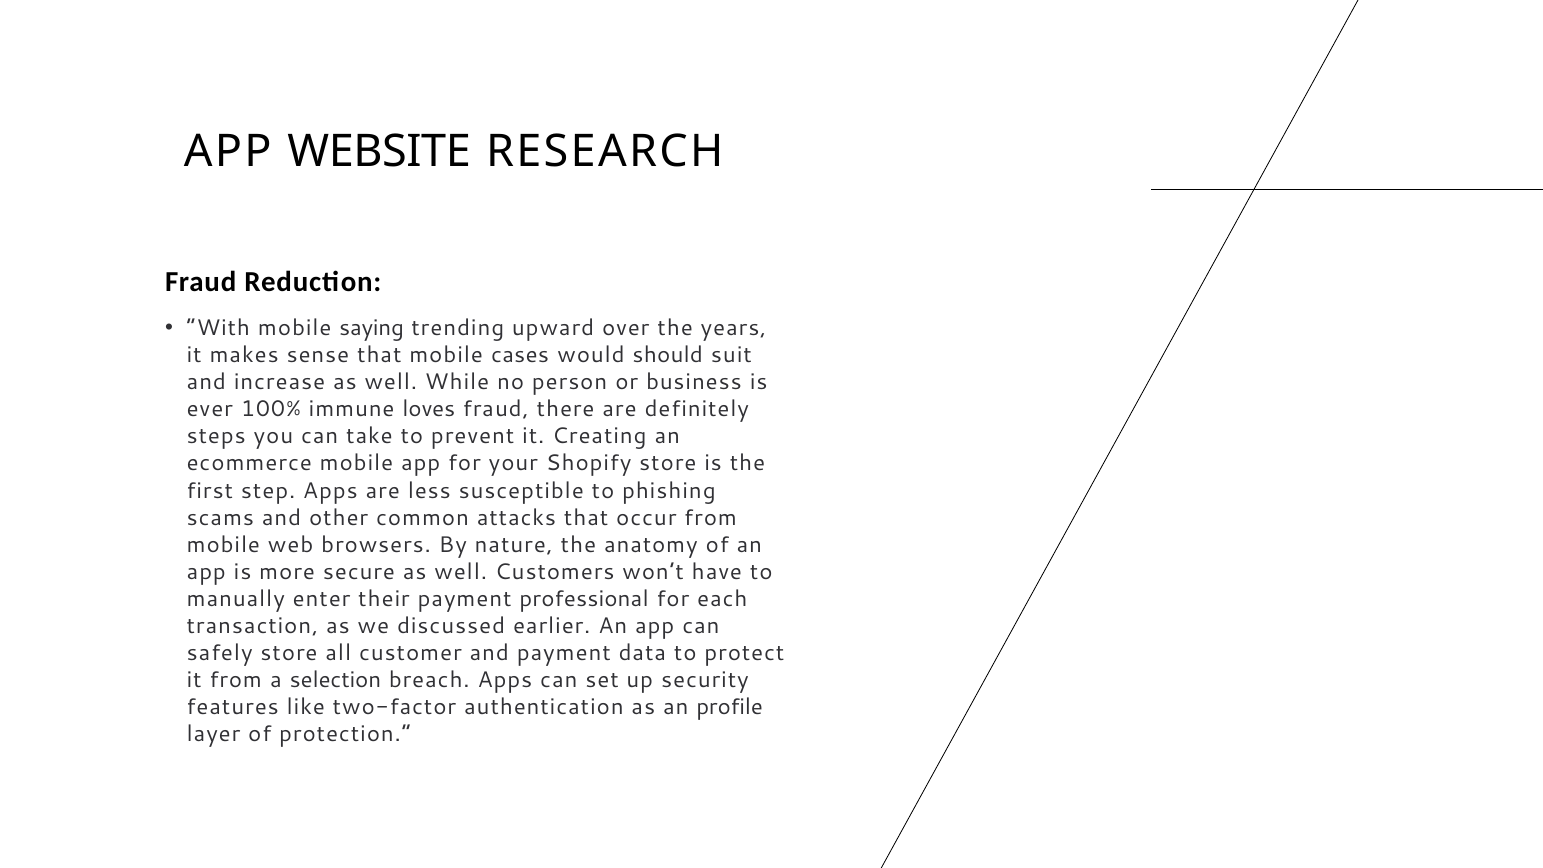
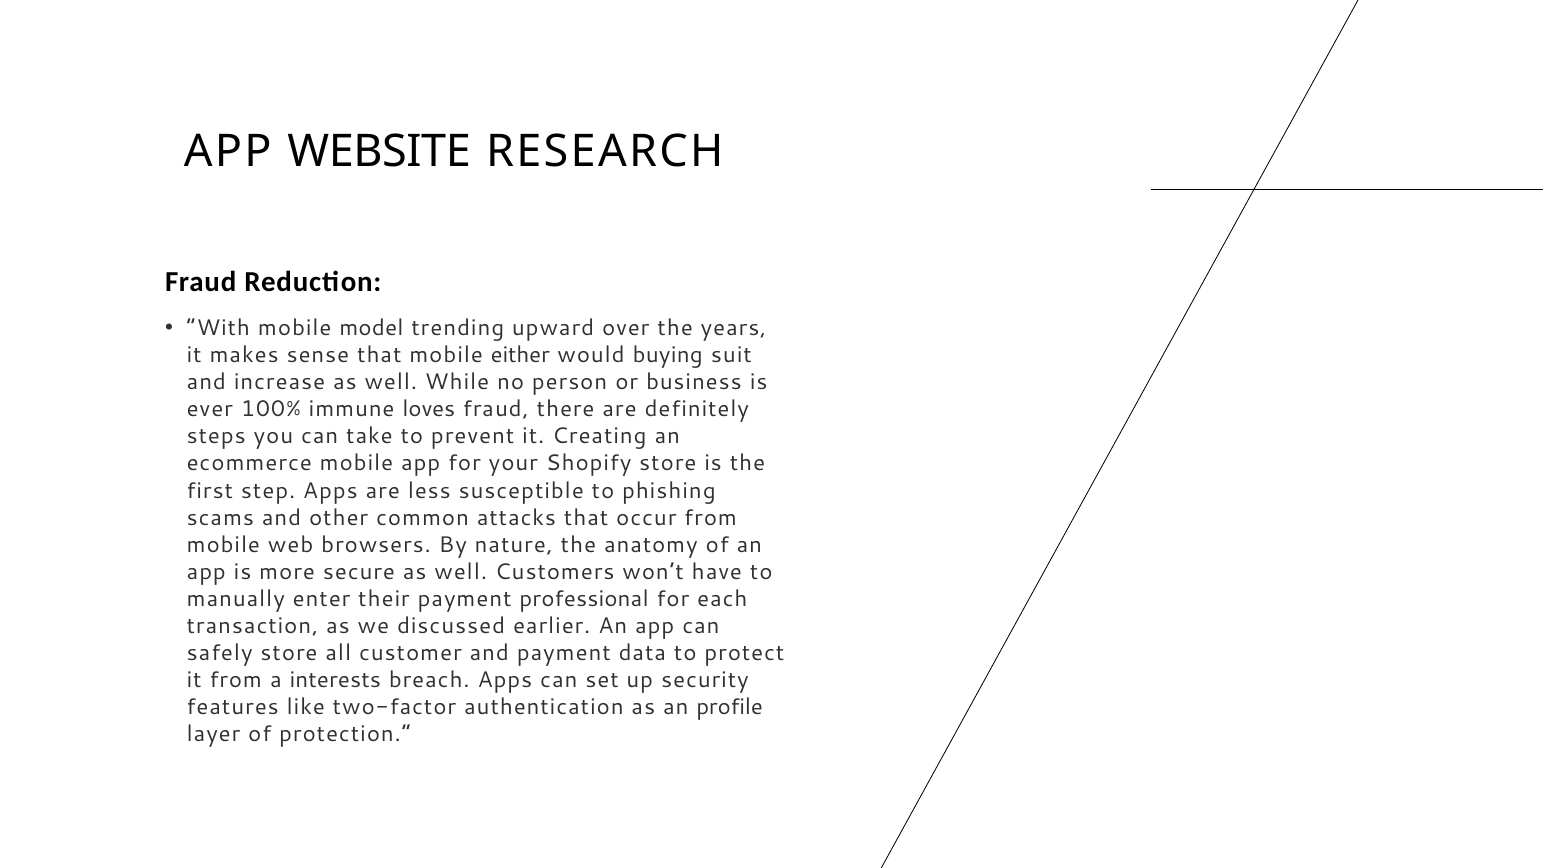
saying: saying -> model
cases: cases -> either
should: should -> buying
selection: selection -> interests
